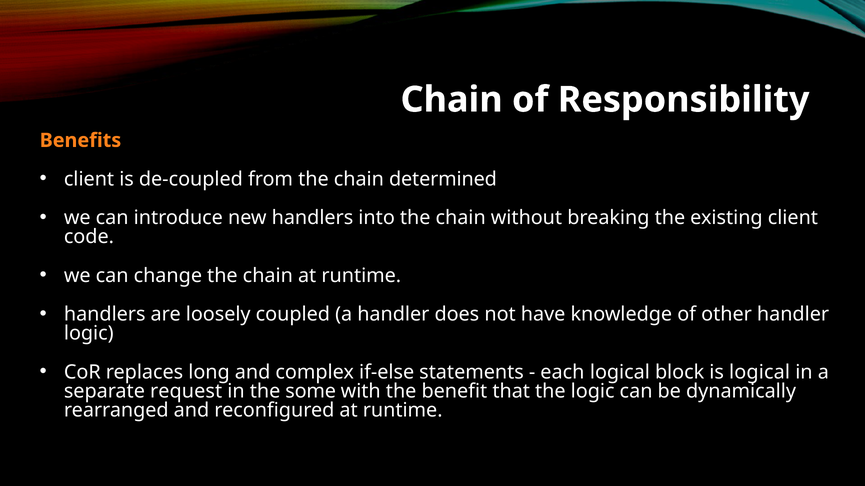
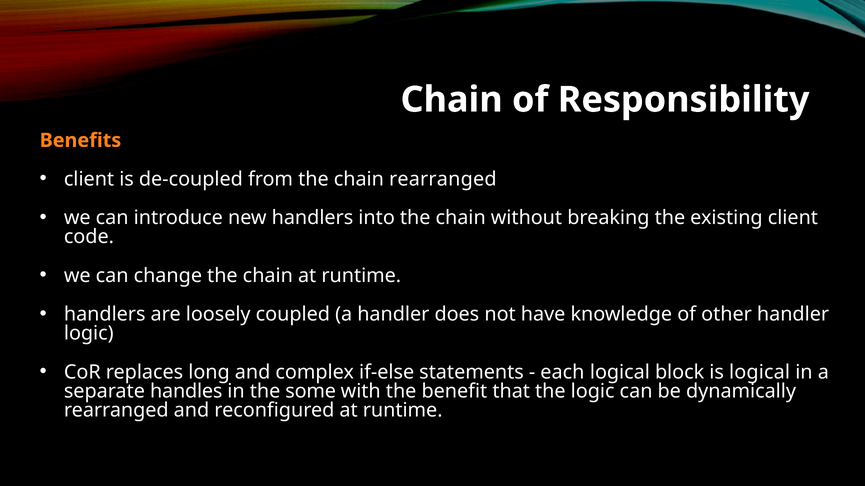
chain determined: determined -> rearranged
request: request -> handles
